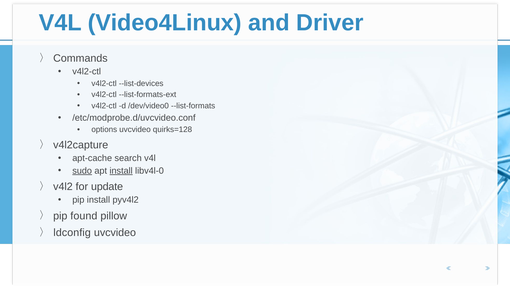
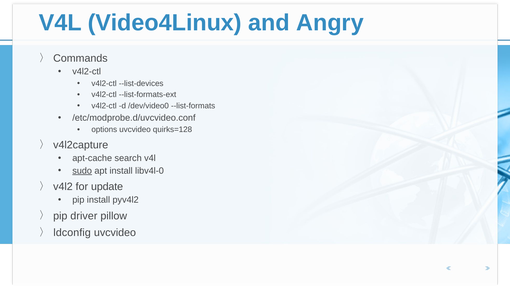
Driver: Driver -> Angry
install at (121, 171) underline: present -> none
found: found -> driver
